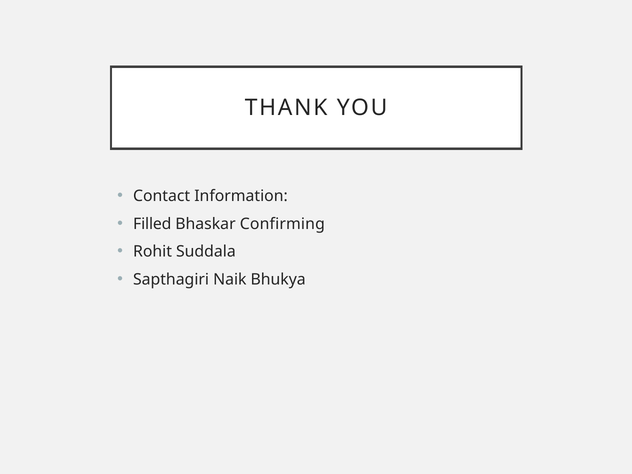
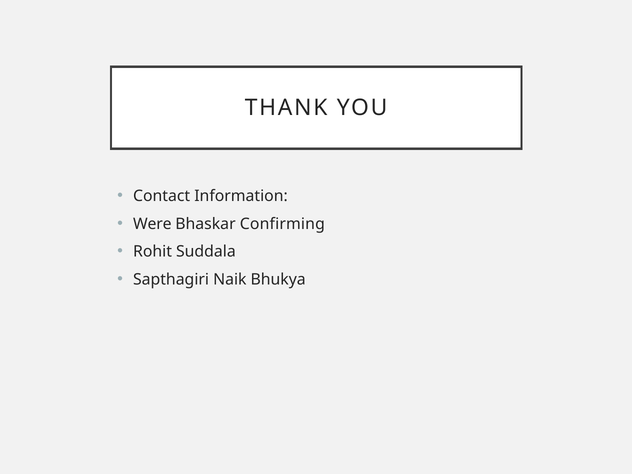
Filled: Filled -> Were
